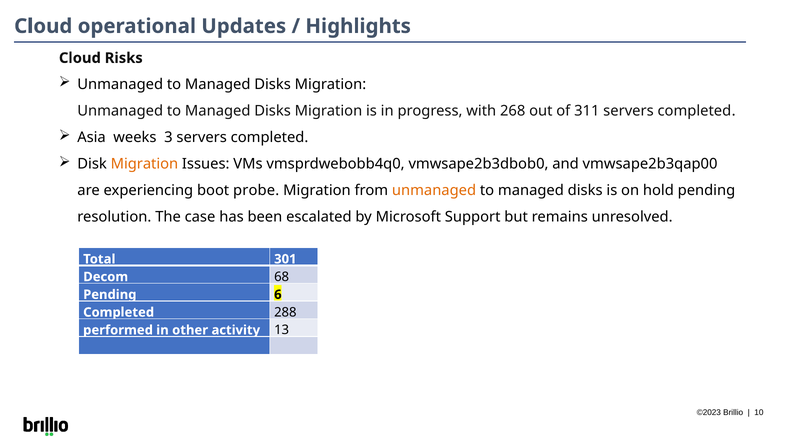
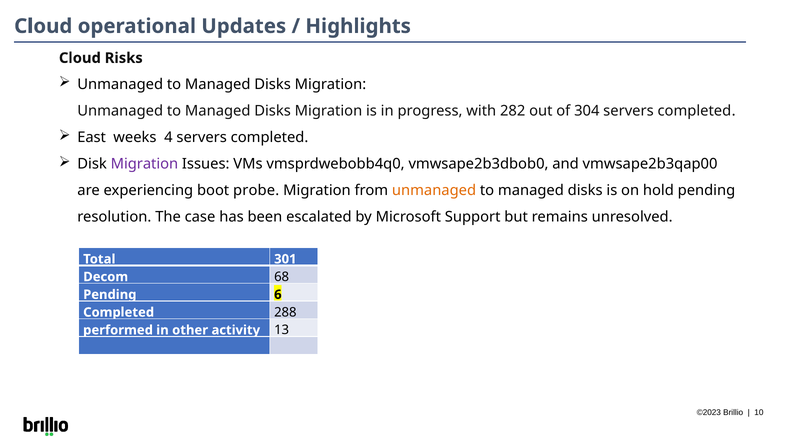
268: 268 -> 282
311: 311 -> 304
Asia: Asia -> East
3: 3 -> 4
Migration at (144, 164) colour: orange -> purple
